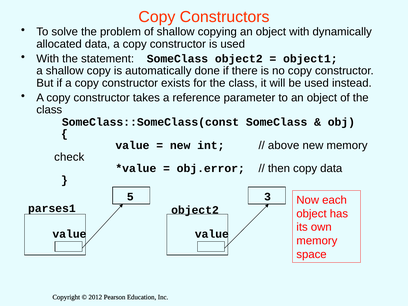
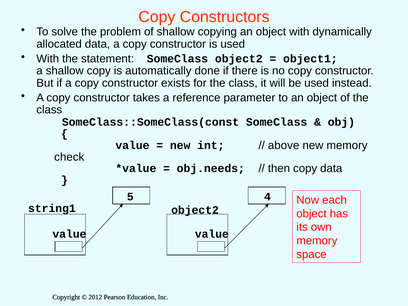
obj.error: obj.error -> obj.needs
3: 3 -> 4
parses1: parses1 -> string1
